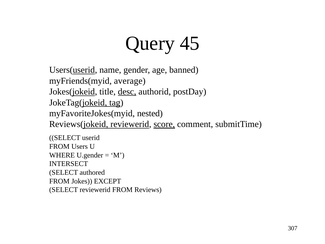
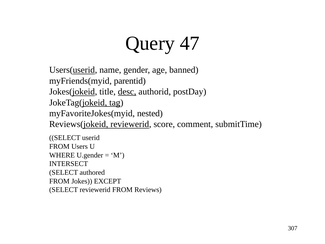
45: 45 -> 47
average: average -> parentid
score underline: present -> none
